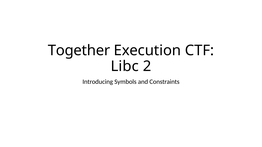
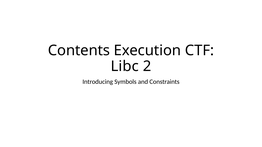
Together: Together -> Contents
